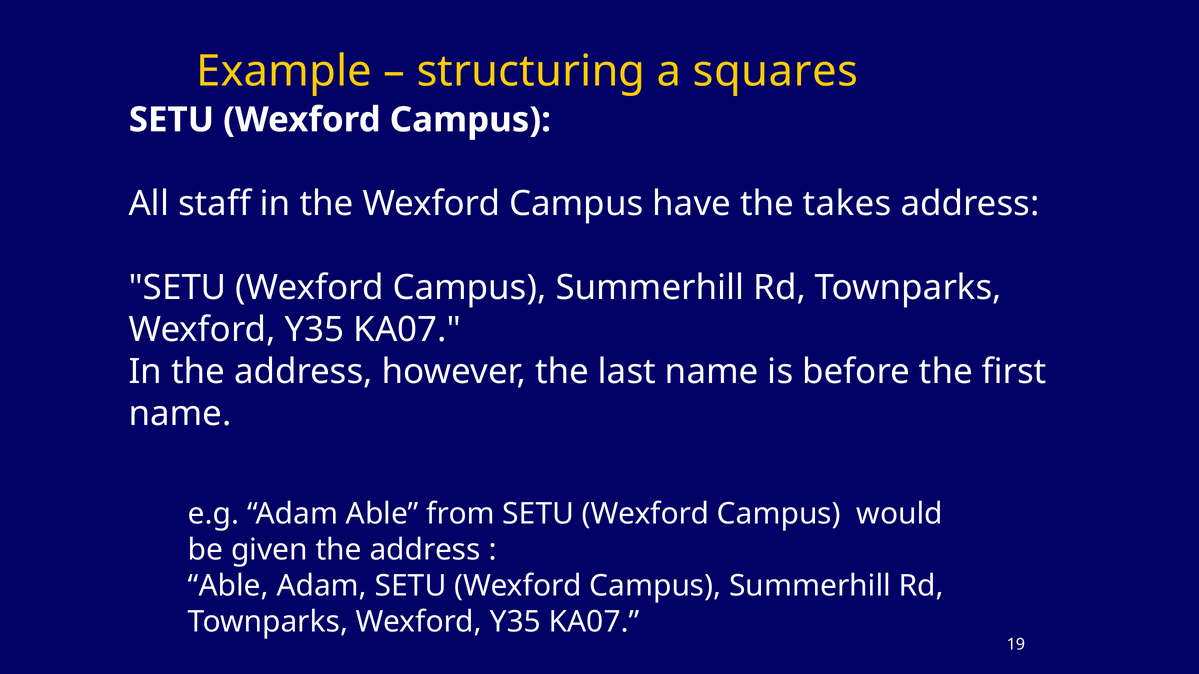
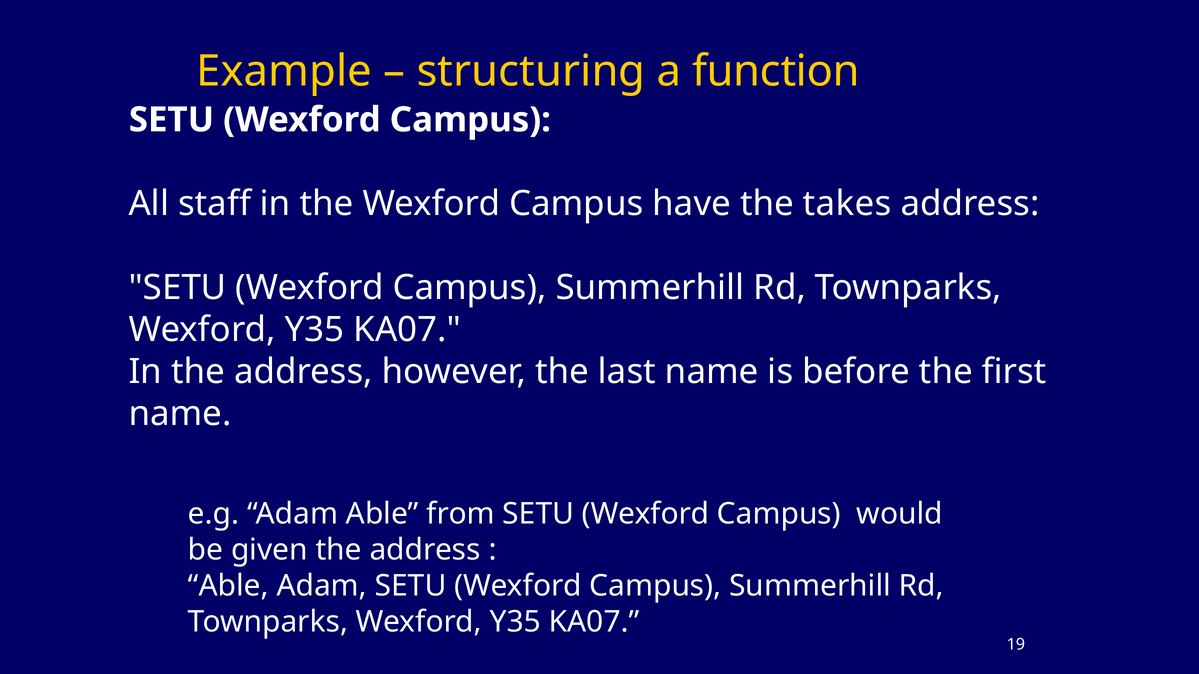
squares: squares -> function
